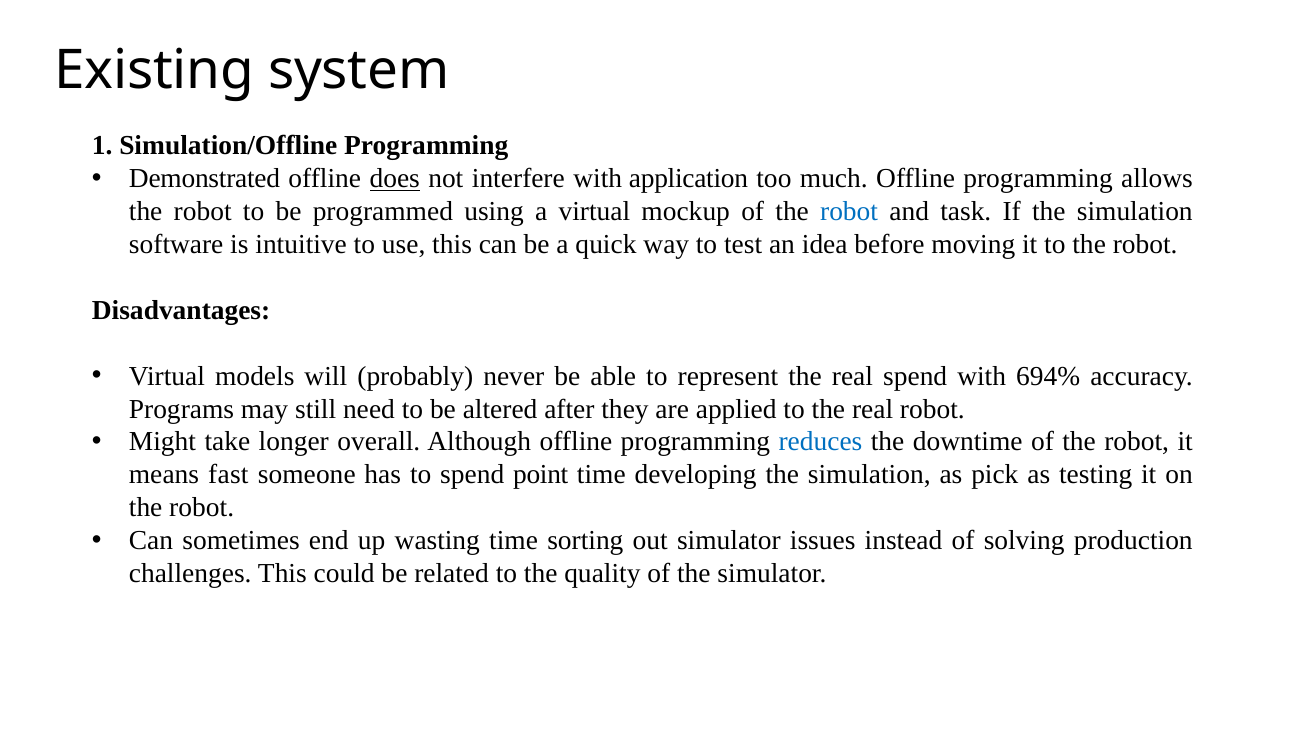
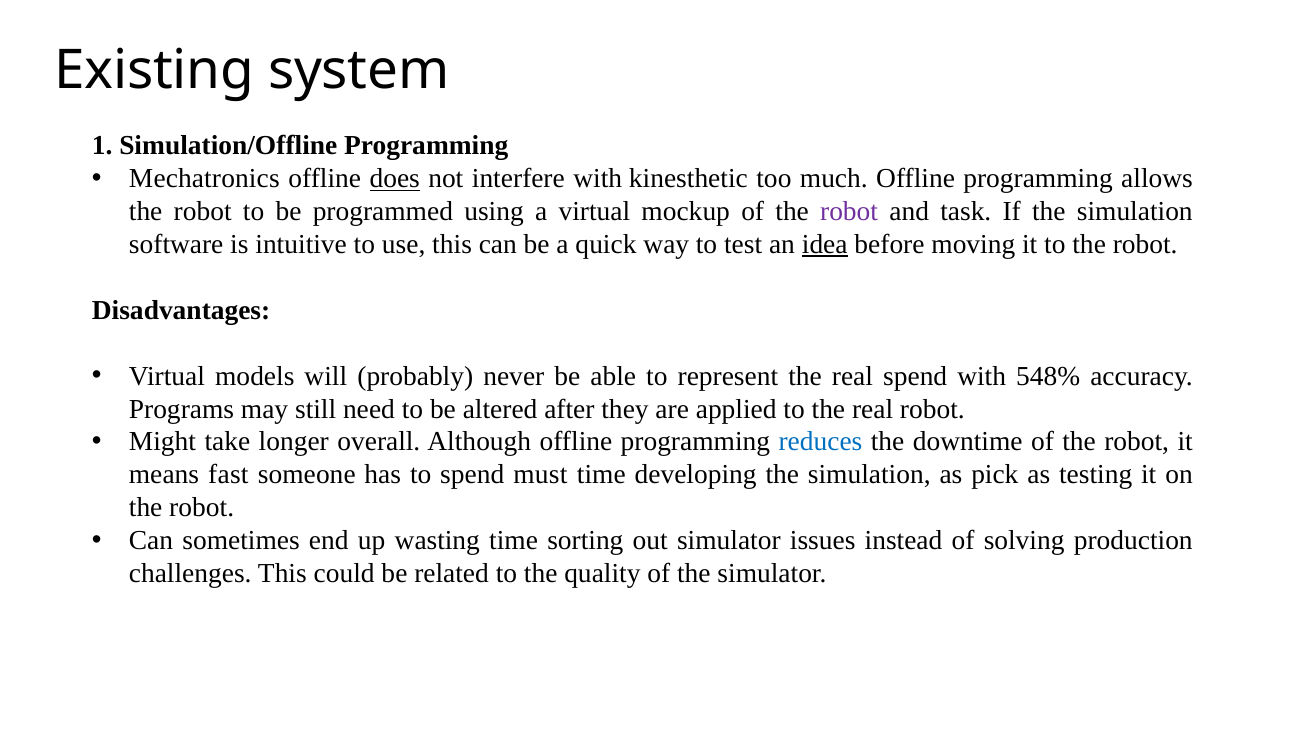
Demonstrated: Demonstrated -> Mechatronics
application: application -> kinesthetic
robot at (849, 212) colour: blue -> purple
idea underline: none -> present
694%: 694% -> 548%
point: point -> must
